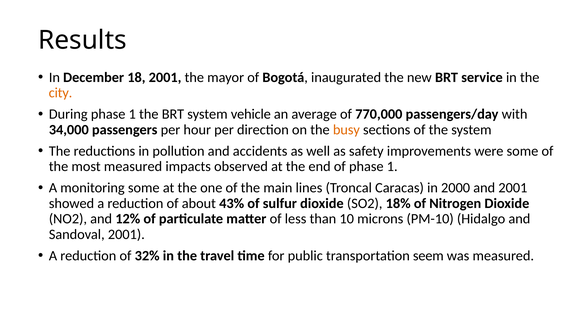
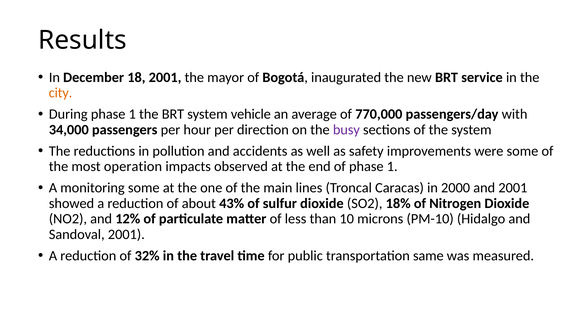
busy colour: orange -> purple
most measured: measured -> operation
seem: seem -> same
